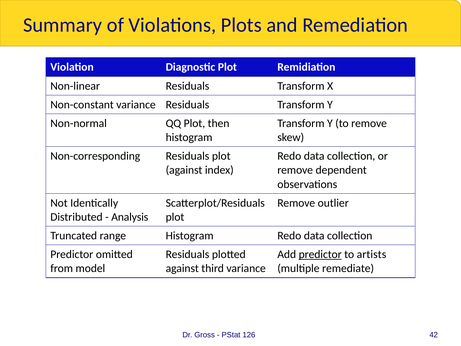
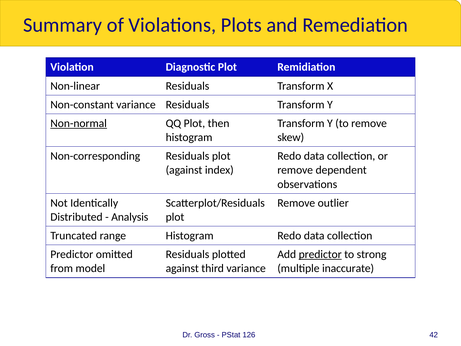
Non-normal underline: none -> present
artists: artists -> strong
remediate: remediate -> inaccurate
